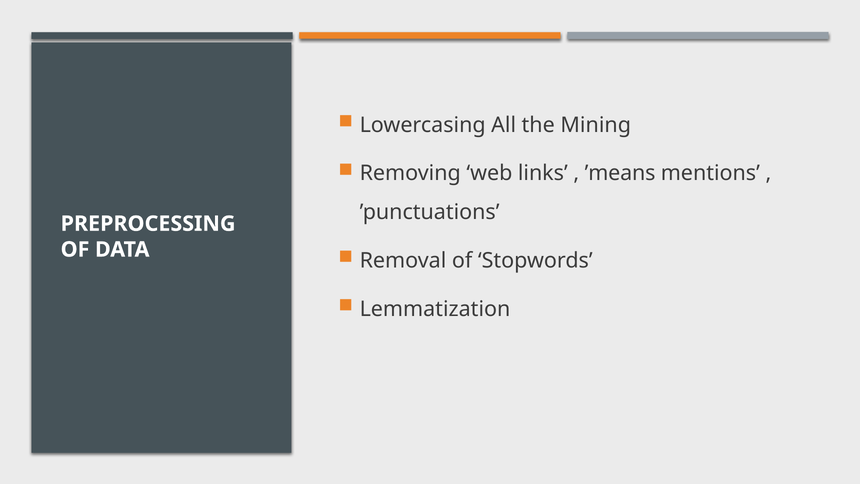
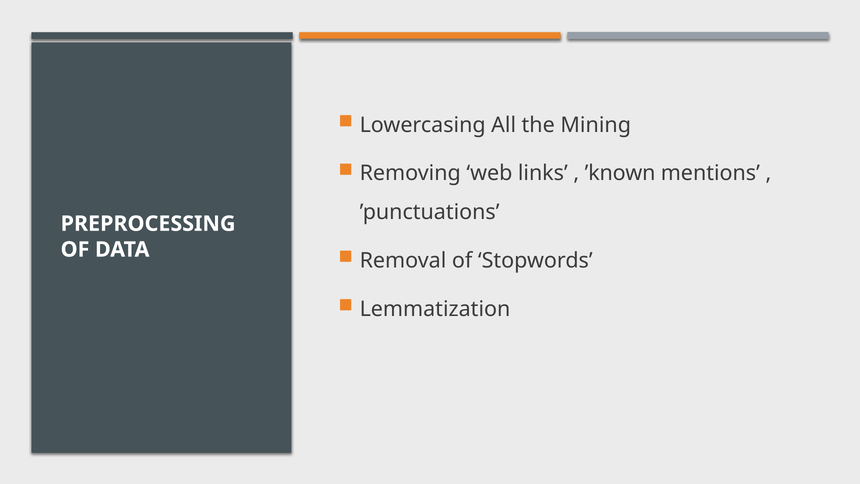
’means: ’means -> ’known
